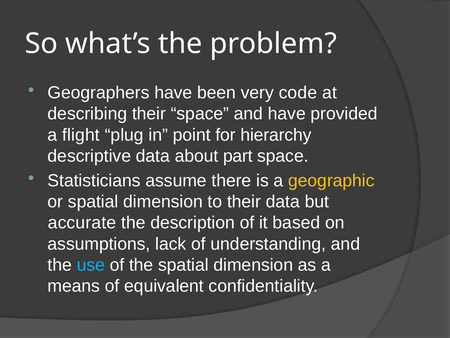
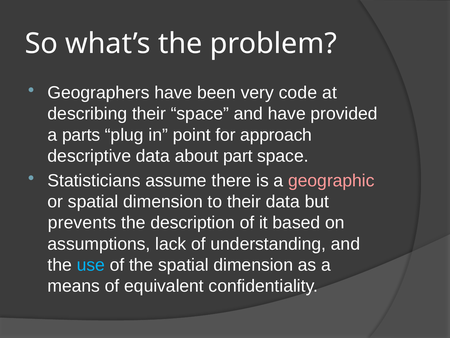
flight: flight -> parts
hierarchy: hierarchy -> approach
geographic colour: yellow -> pink
accurate: accurate -> prevents
